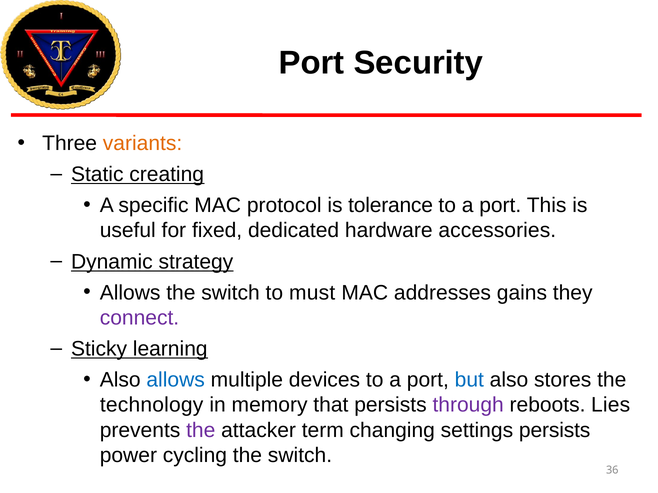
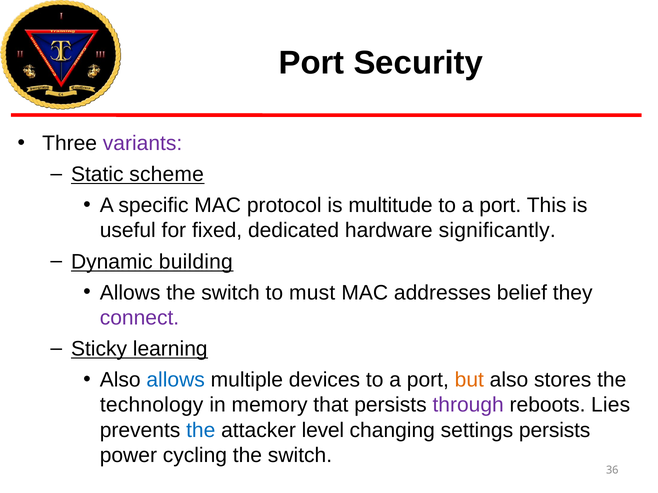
variants colour: orange -> purple
creating: creating -> scheme
tolerance: tolerance -> multitude
accessories: accessories -> significantly
strategy: strategy -> building
gains: gains -> belief
but colour: blue -> orange
the at (201, 431) colour: purple -> blue
term: term -> level
